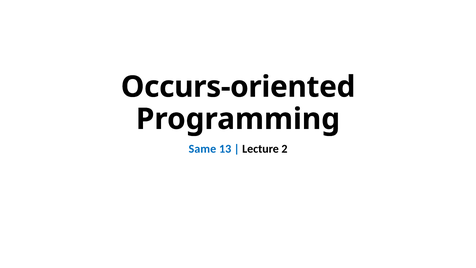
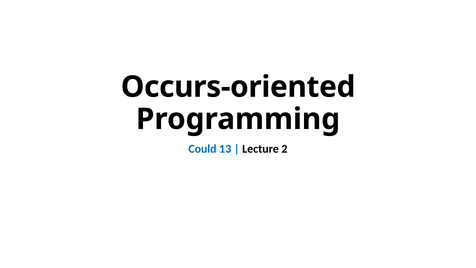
Same: Same -> Could
